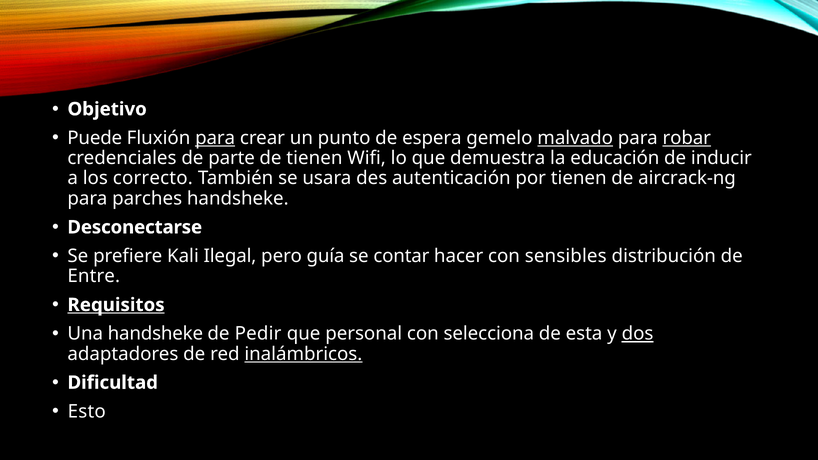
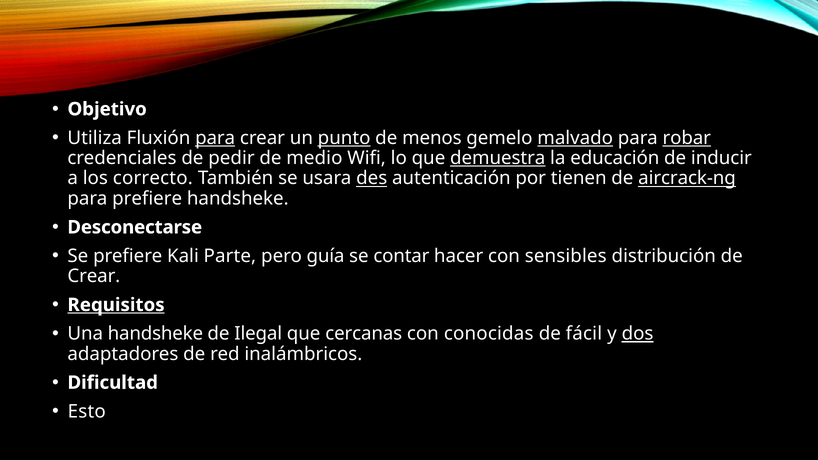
Puede: Puede -> Utiliza
punto underline: none -> present
espera: espera -> menos
parte: parte -> pedir
de tienen: tienen -> medio
demuestra underline: none -> present
des underline: none -> present
aircrack-ng underline: none -> present
para parches: parches -> prefiere
Ilegal: Ilegal -> Parte
Entre at (94, 276): Entre -> Crear
Pedir: Pedir -> Ilegal
personal: personal -> cercanas
selecciona: selecciona -> conocidas
esta: esta -> fácil
inalámbricos underline: present -> none
